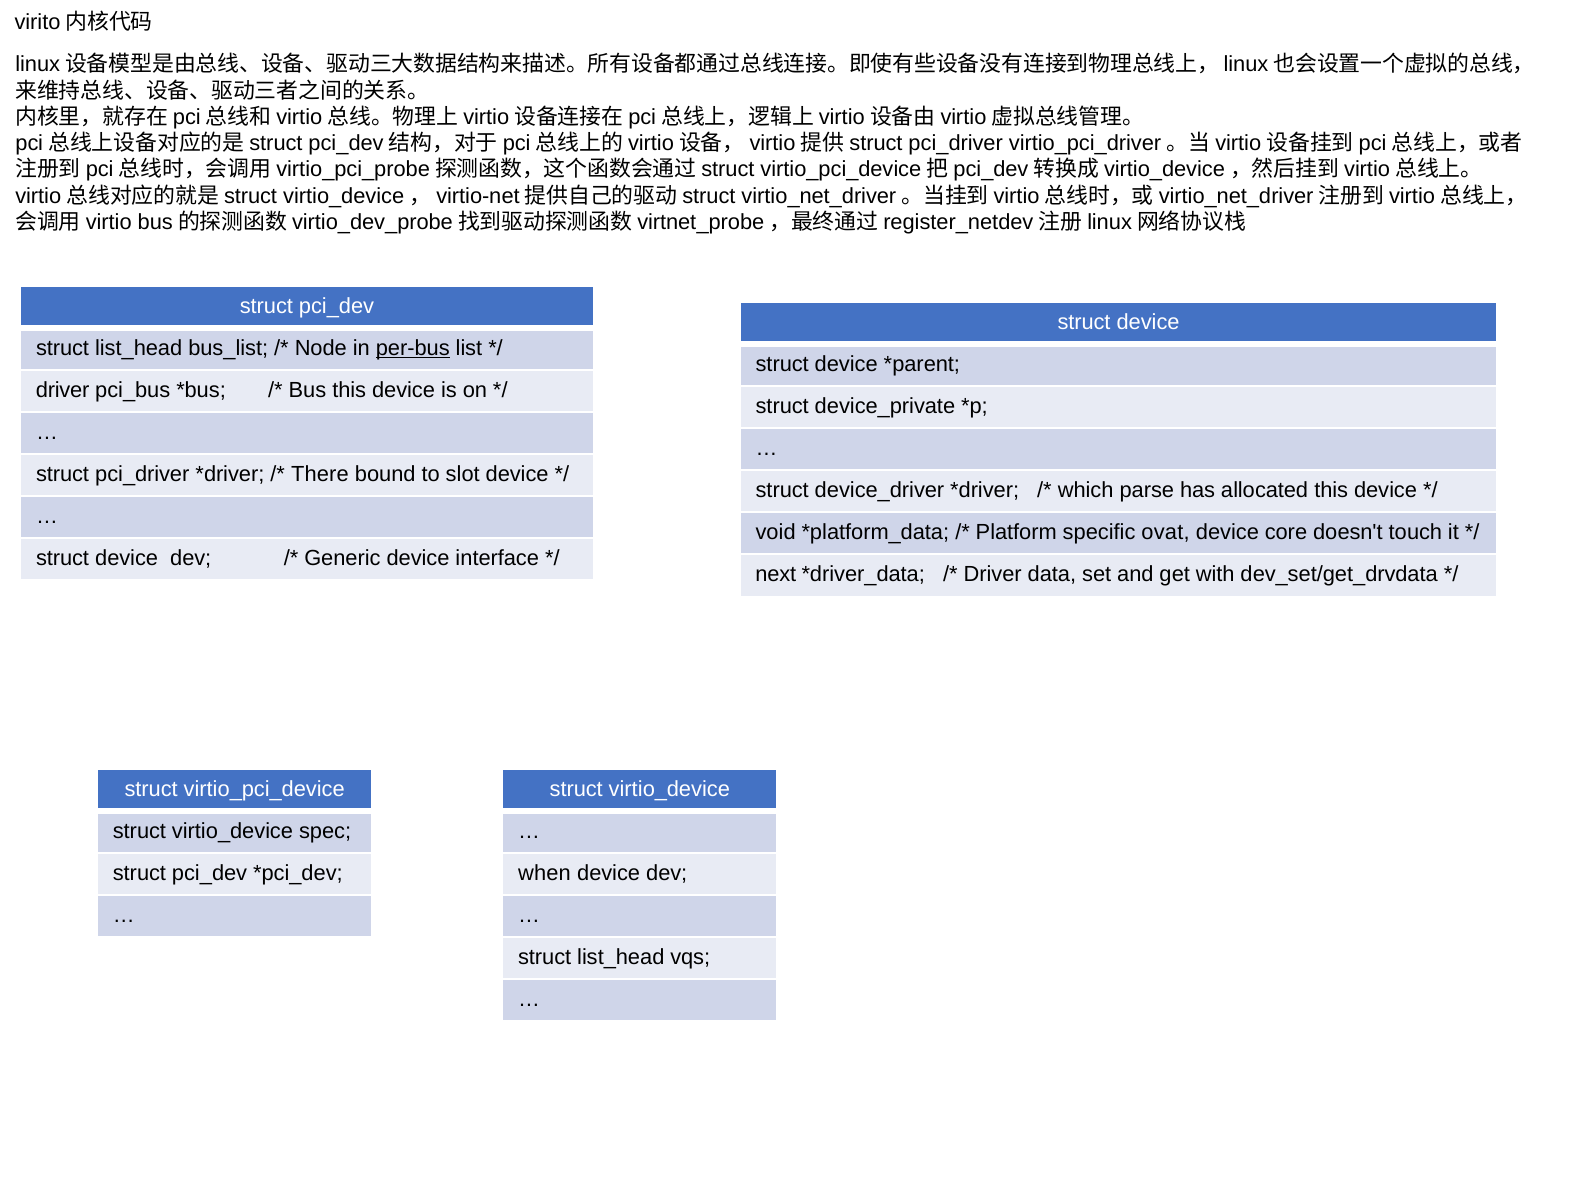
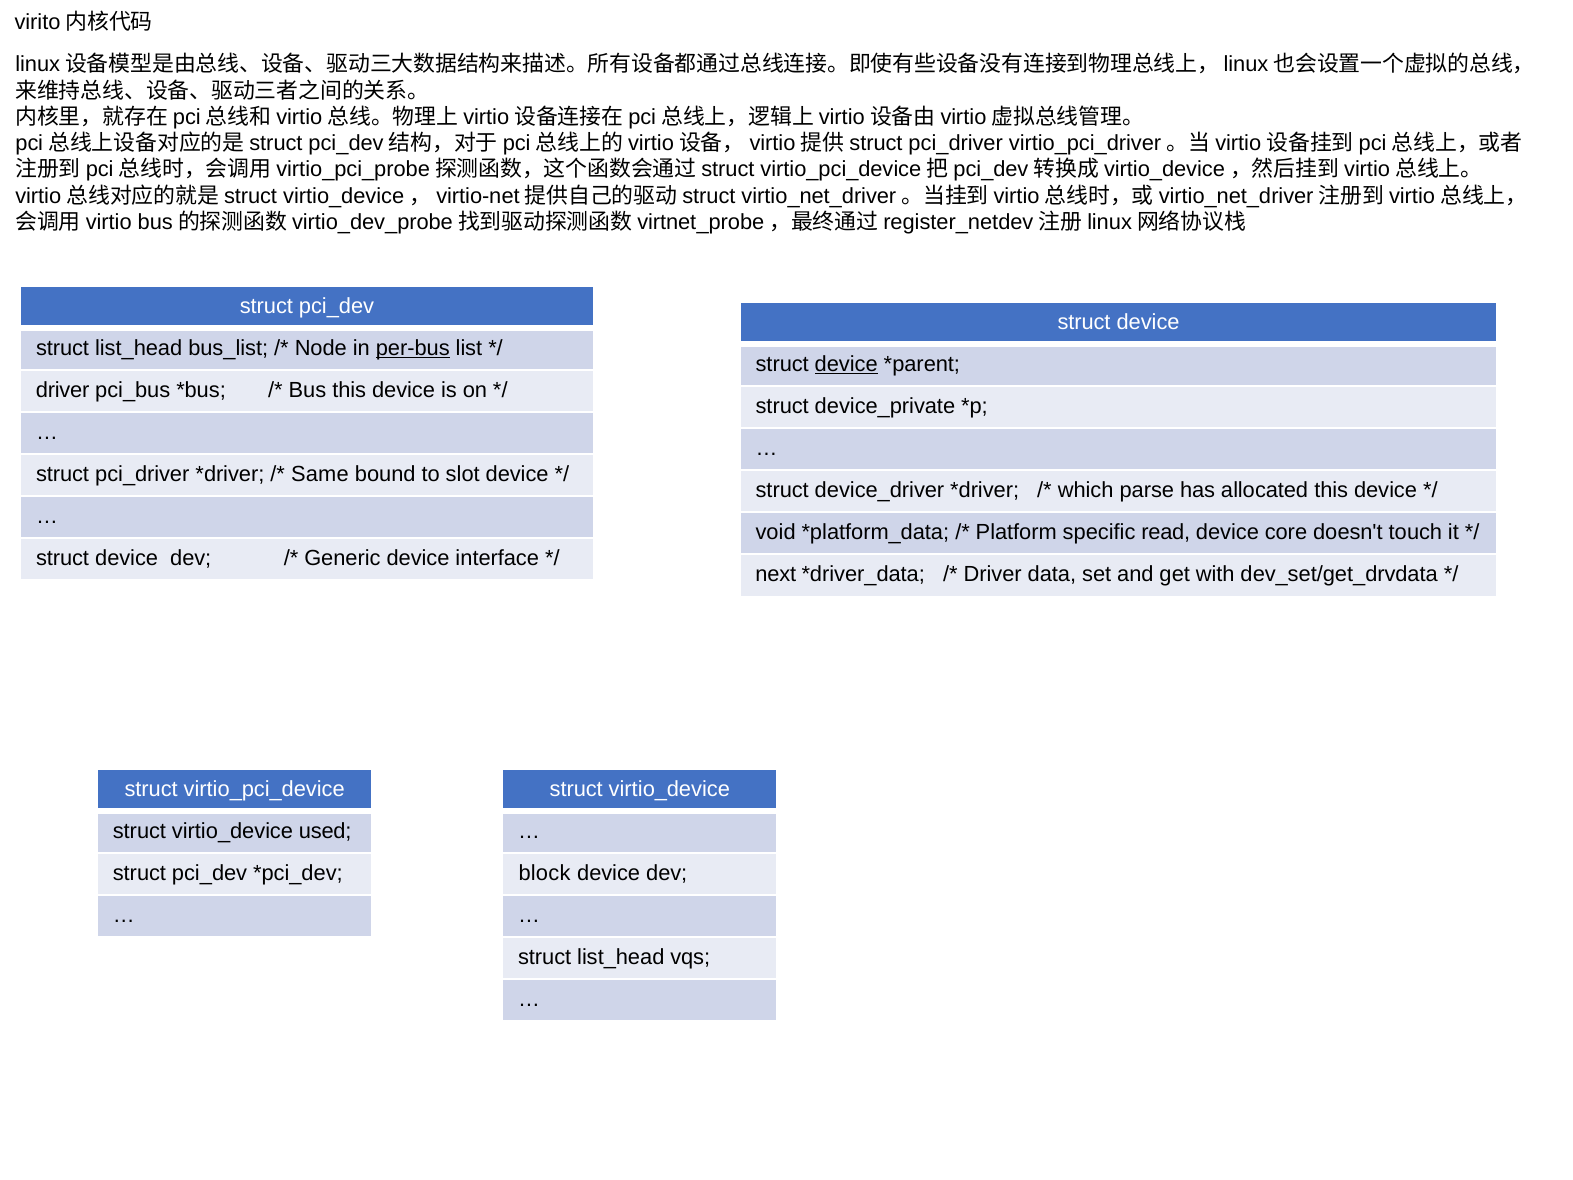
device at (846, 364) underline: none -> present
There: There -> Same
ovat: ovat -> read
spec: spec -> used
when: when -> block
